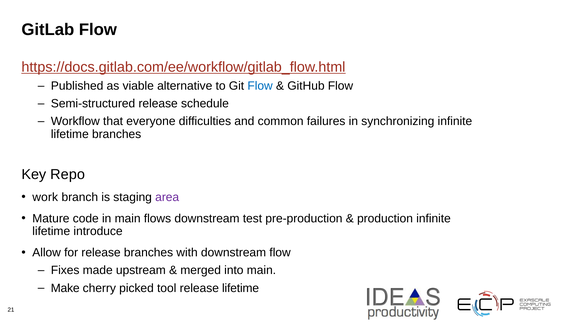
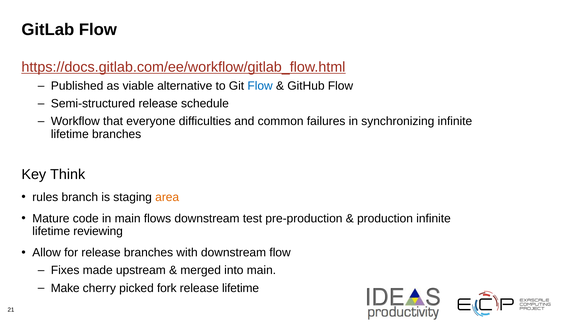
Repo: Repo -> Think
work: work -> rules
area colour: purple -> orange
introduce: introduce -> reviewing
tool: tool -> fork
